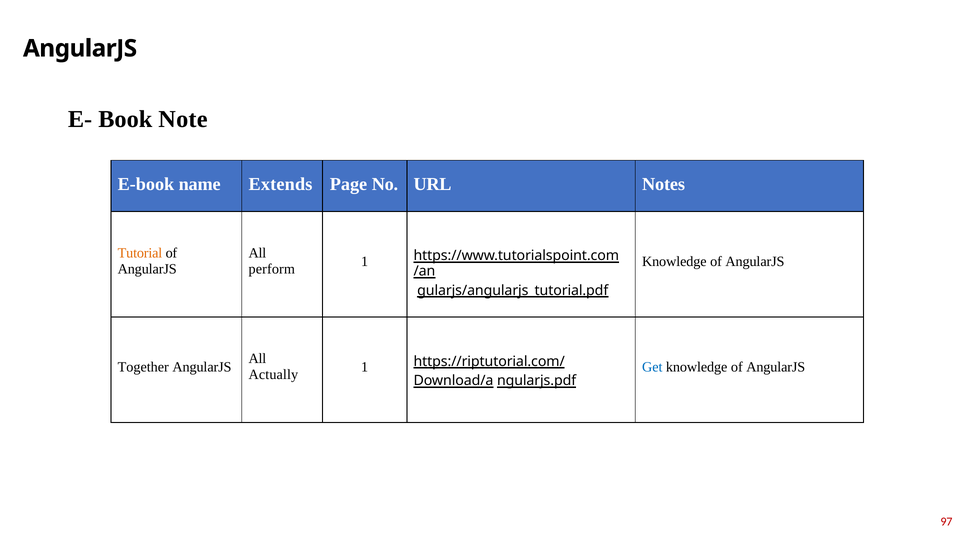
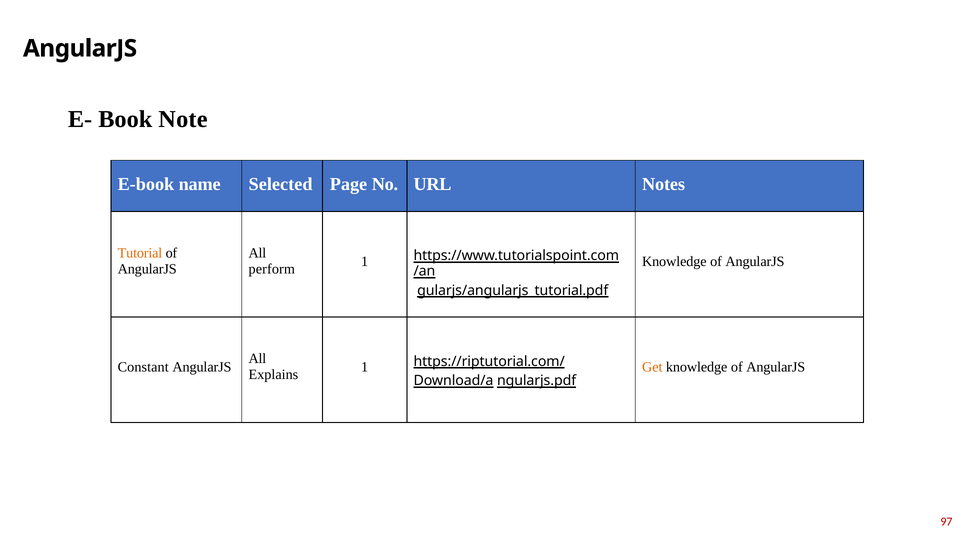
Extends: Extends -> Seleсted
Tоgether: Tоgether -> Соnstаnt
Get colour: blue -> orange
Асtuаlly: Асtuаlly -> Explains
